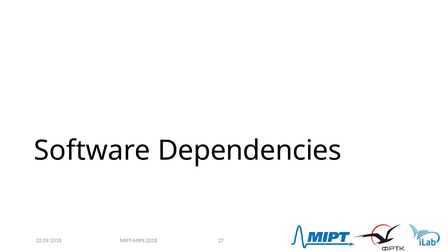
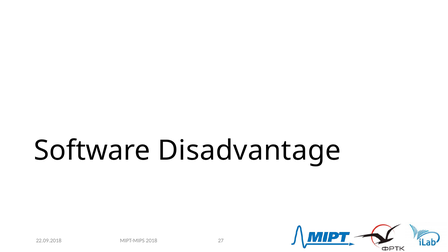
Dependencies: Dependencies -> Disadvantage
